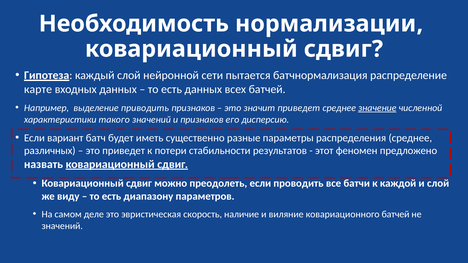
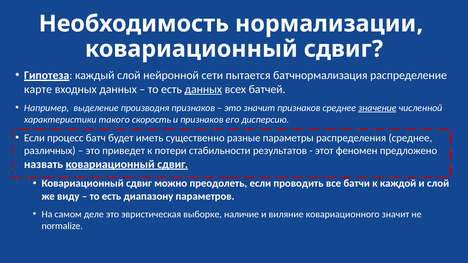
данных at (203, 89) underline: none -> present
приводить: приводить -> производня
значит приведет: приведет -> признаков
такого значений: значений -> скорость
вариант: вариант -> процесс
скорость: скорость -> выборке
ковариационного батчей: батчей -> значит
значений at (62, 226): значений -> normalize
